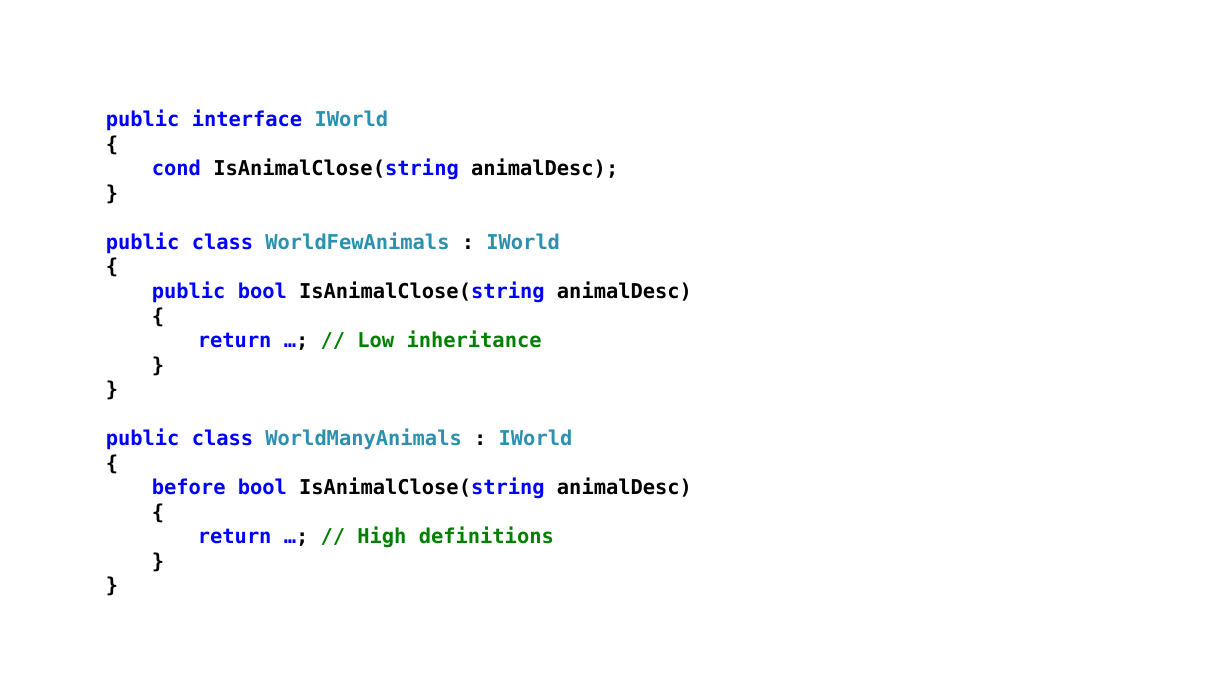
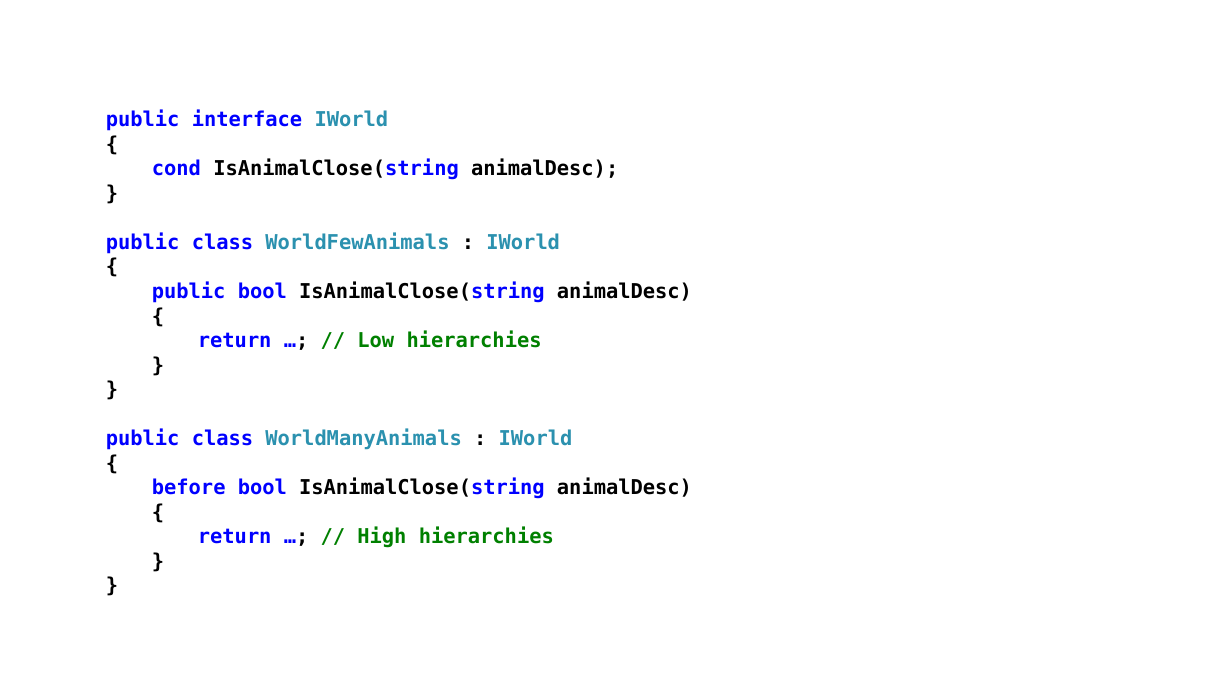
Low inheritance: inheritance -> hierarchies
High definitions: definitions -> hierarchies
